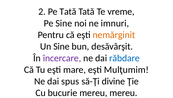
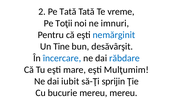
Pe Sine: Sine -> Toţii
nemărginit colour: orange -> blue
Un Sine: Sine -> Tine
încercare colour: purple -> blue
spus: spus -> iubit
divine: divine -> sprijin
